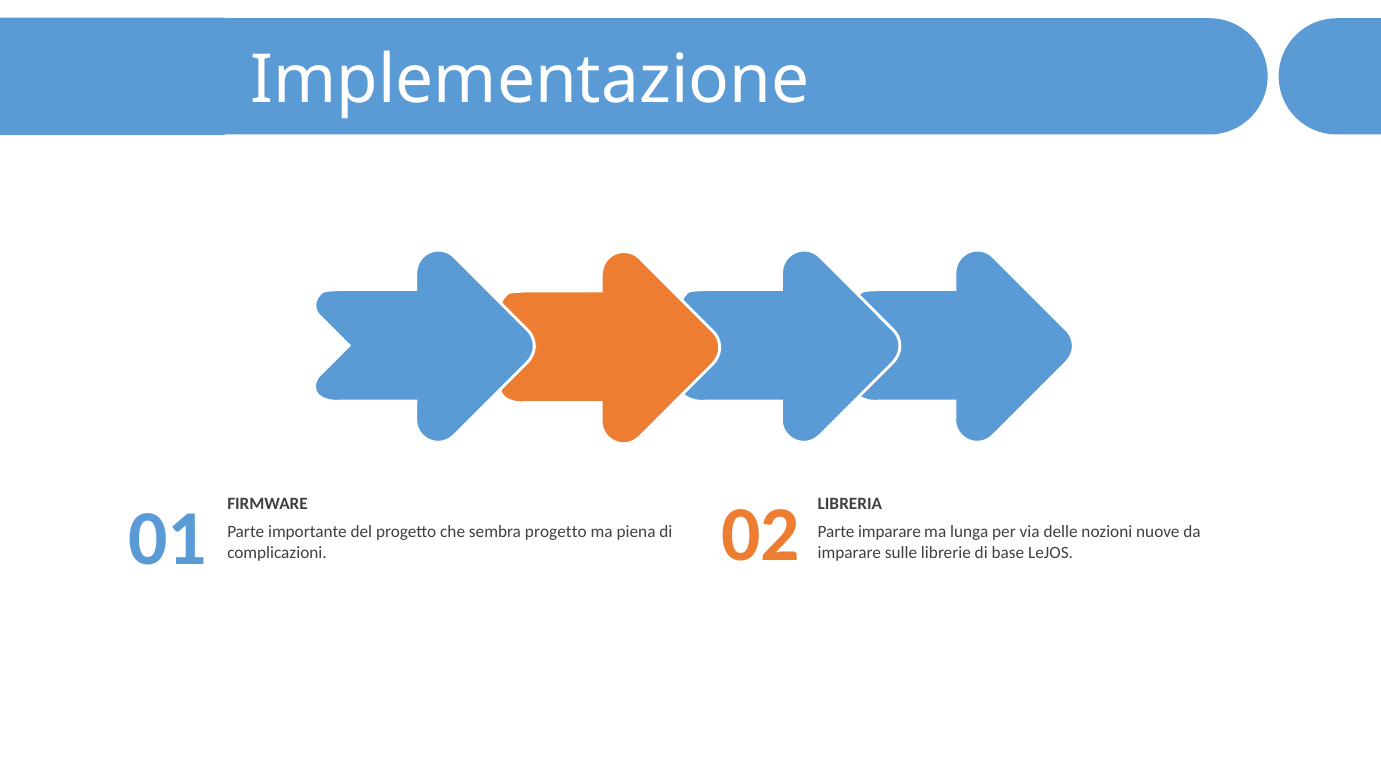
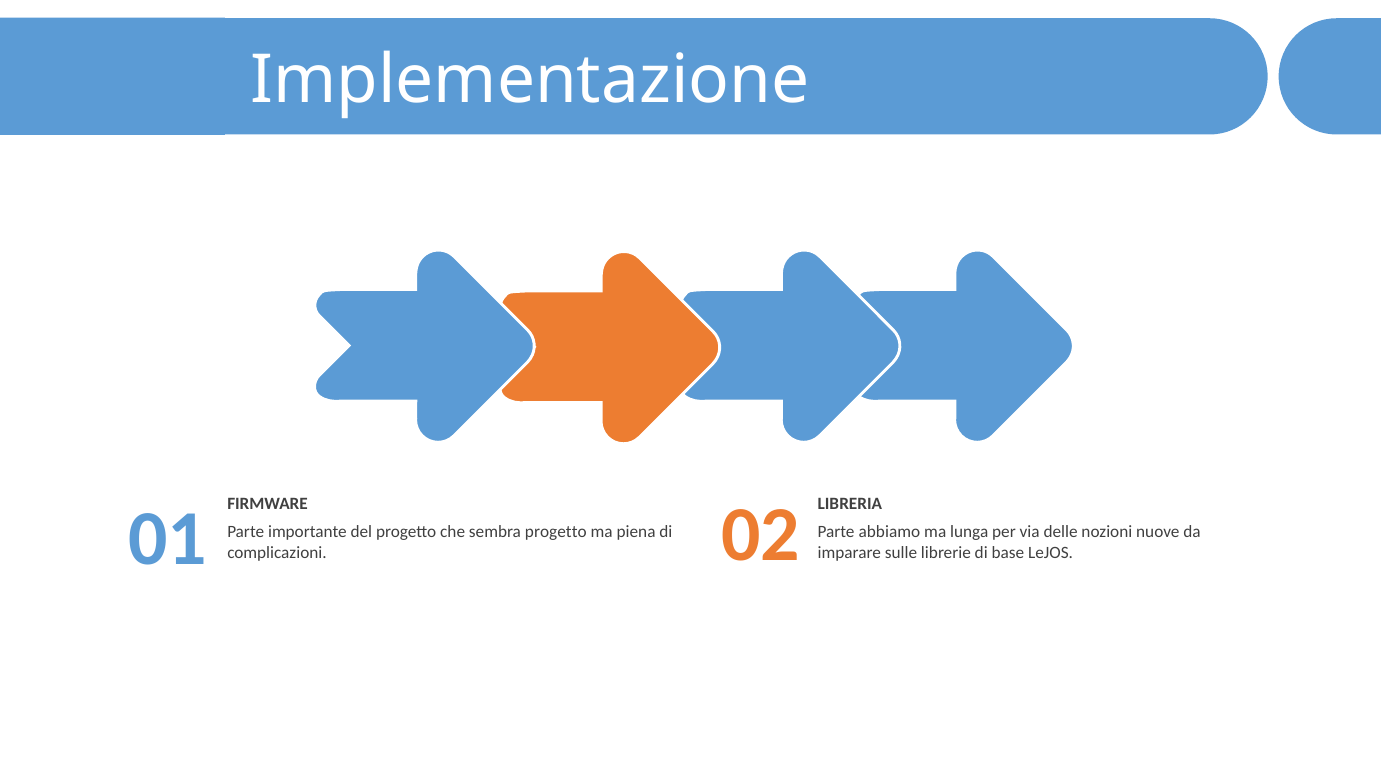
Parte imparare: imparare -> abbiamo
